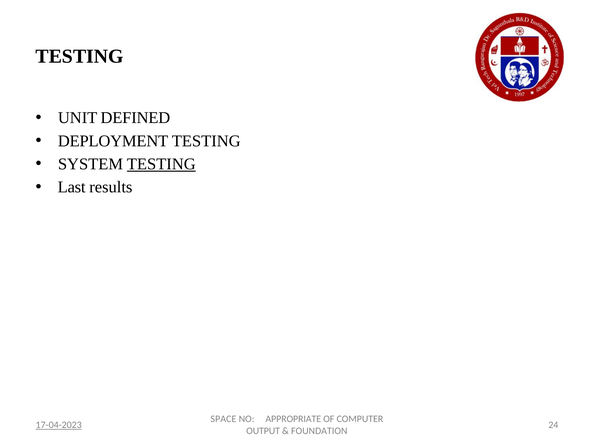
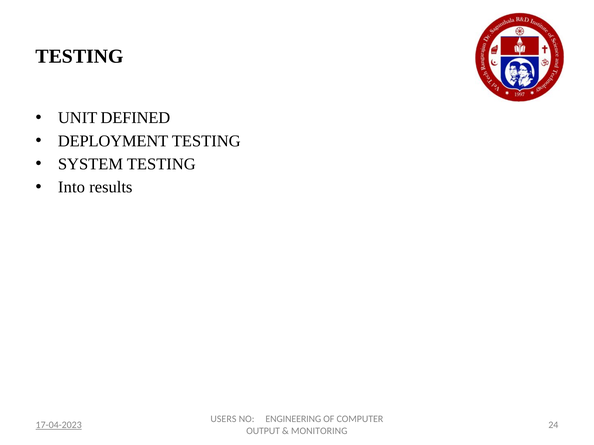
TESTING at (161, 164) underline: present -> none
Last: Last -> Into
SPACE: SPACE -> USERS
APPROPRIATE: APPROPRIATE -> ENGINEERING
FOUNDATION: FOUNDATION -> MONITORING
